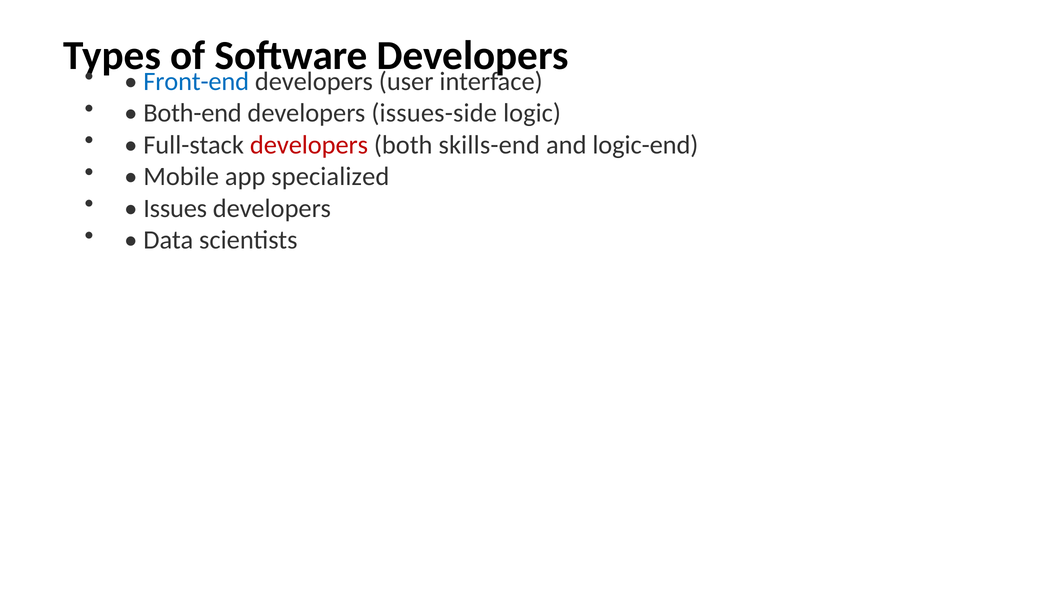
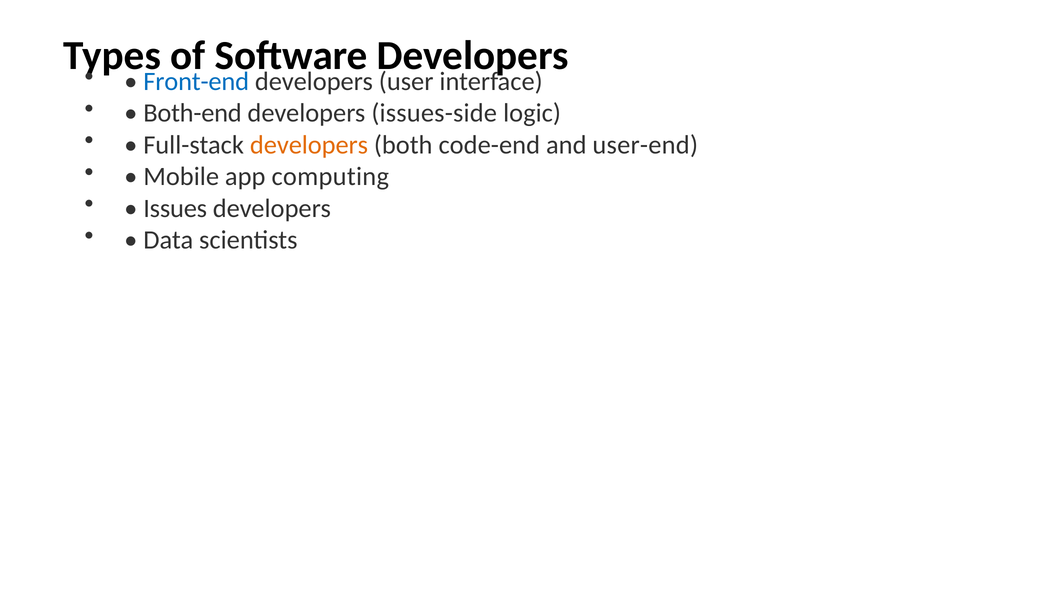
developers at (309, 145) colour: red -> orange
skills-end: skills-end -> code-end
logic-end: logic-end -> user-end
specialized: specialized -> computing
